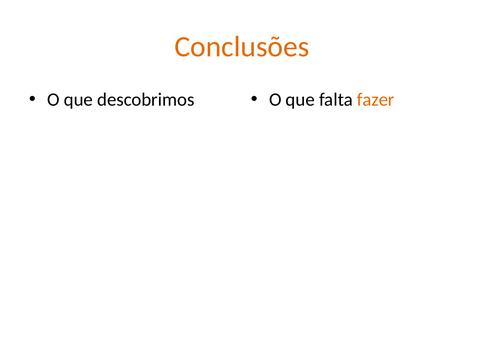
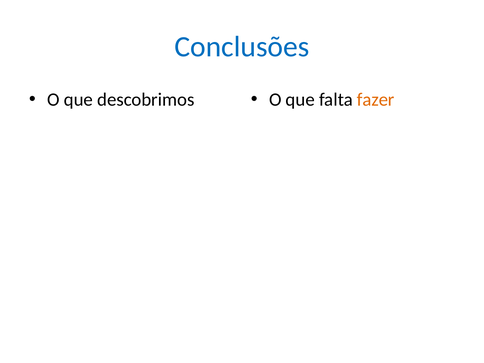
Conclusões colour: orange -> blue
